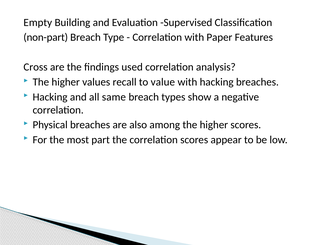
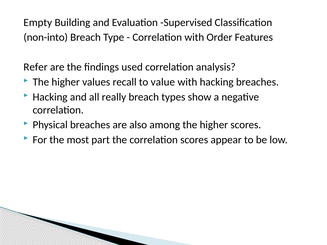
non-part: non-part -> non-into
Paper: Paper -> Order
Cross: Cross -> Refer
same: same -> really
